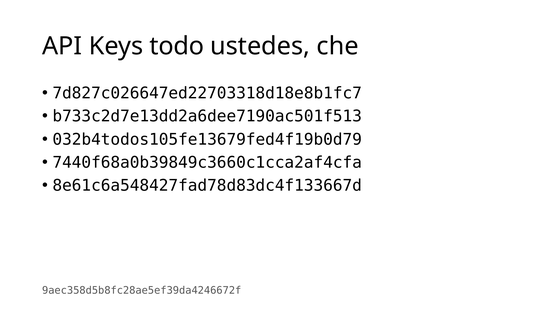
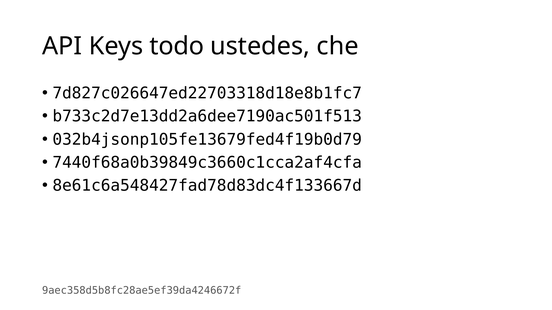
032b4todos105fe13679fed4f19b0d79: 032b4todos105fe13679fed4f19b0d79 -> 032b4jsonp105fe13679fed4f19b0d79
